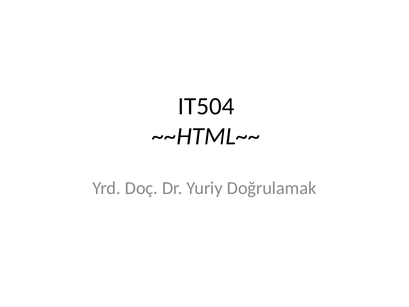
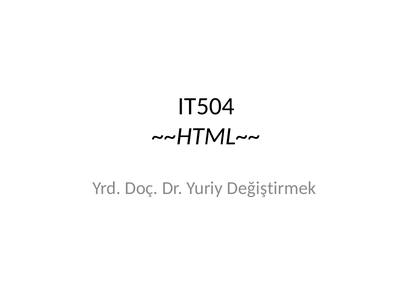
Doğrulamak: Doğrulamak -> Değiştirmek
